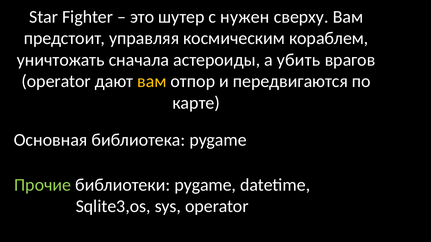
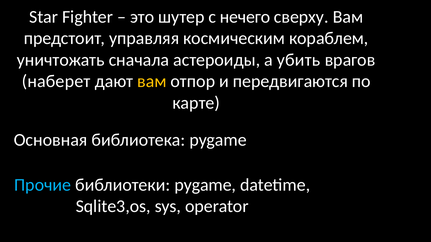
нужен: нужен -> нечего
operator at (56, 82): operator -> наберет
Прочие colour: light green -> light blue
